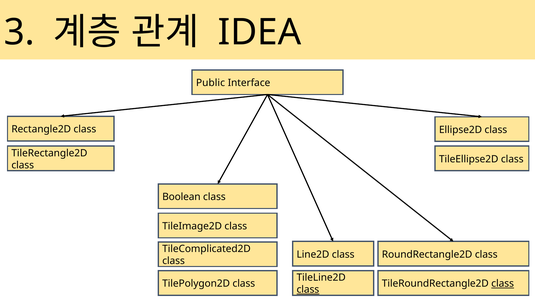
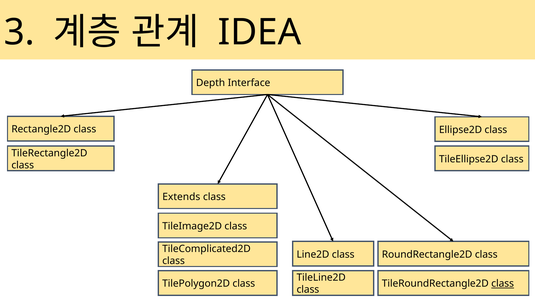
Public: Public -> Depth
Boolean: Boolean -> Extends
class at (308, 290) underline: present -> none
